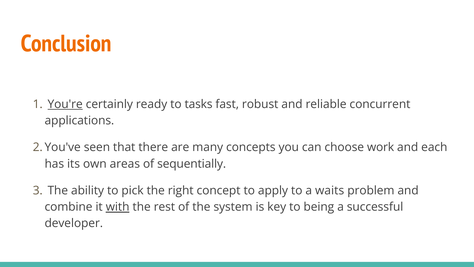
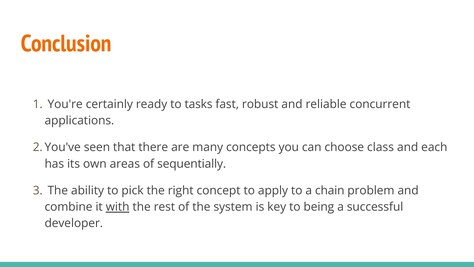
You're underline: present -> none
work: work -> class
waits: waits -> chain
